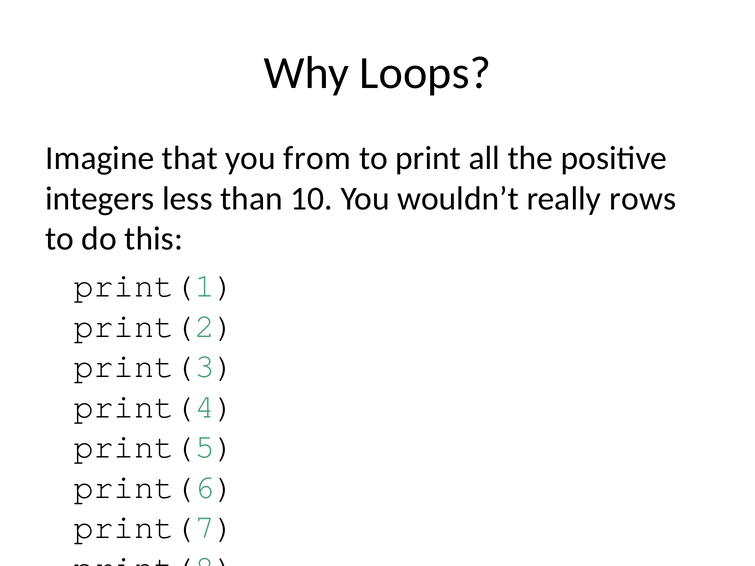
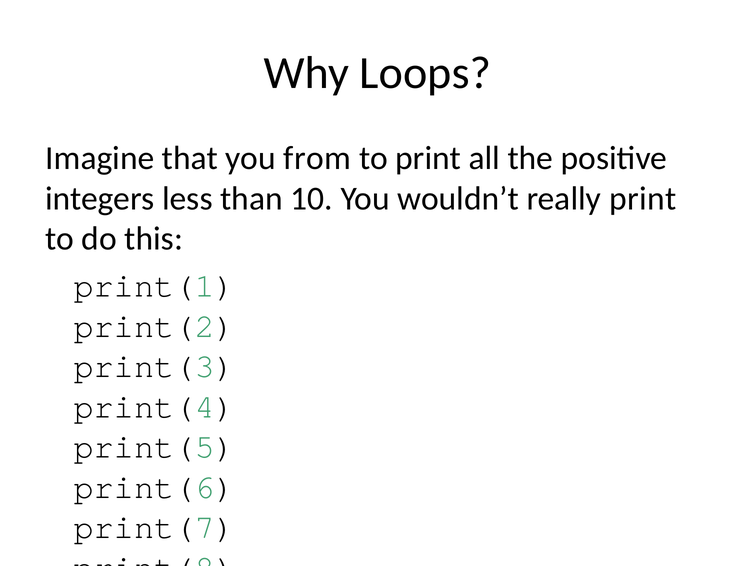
really rows: rows -> print
